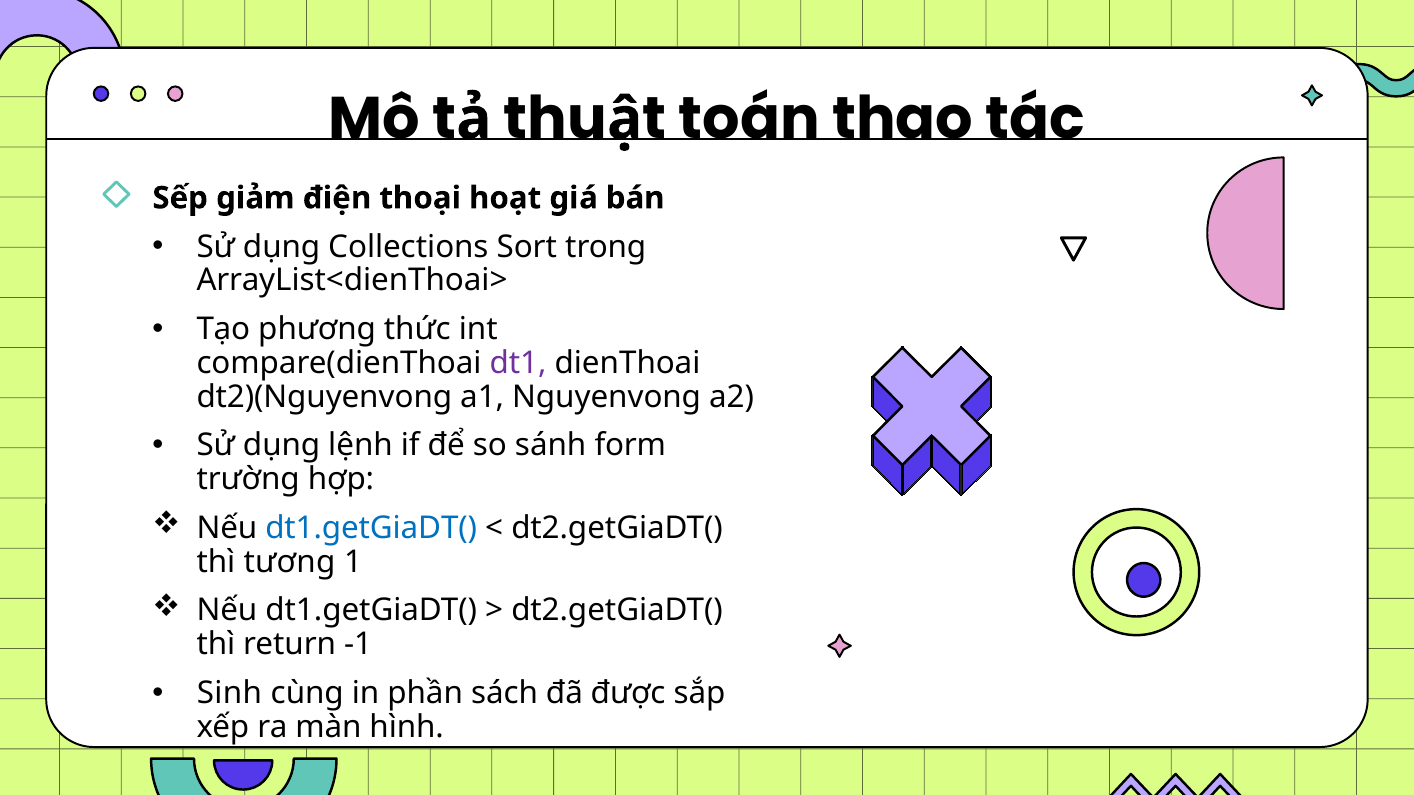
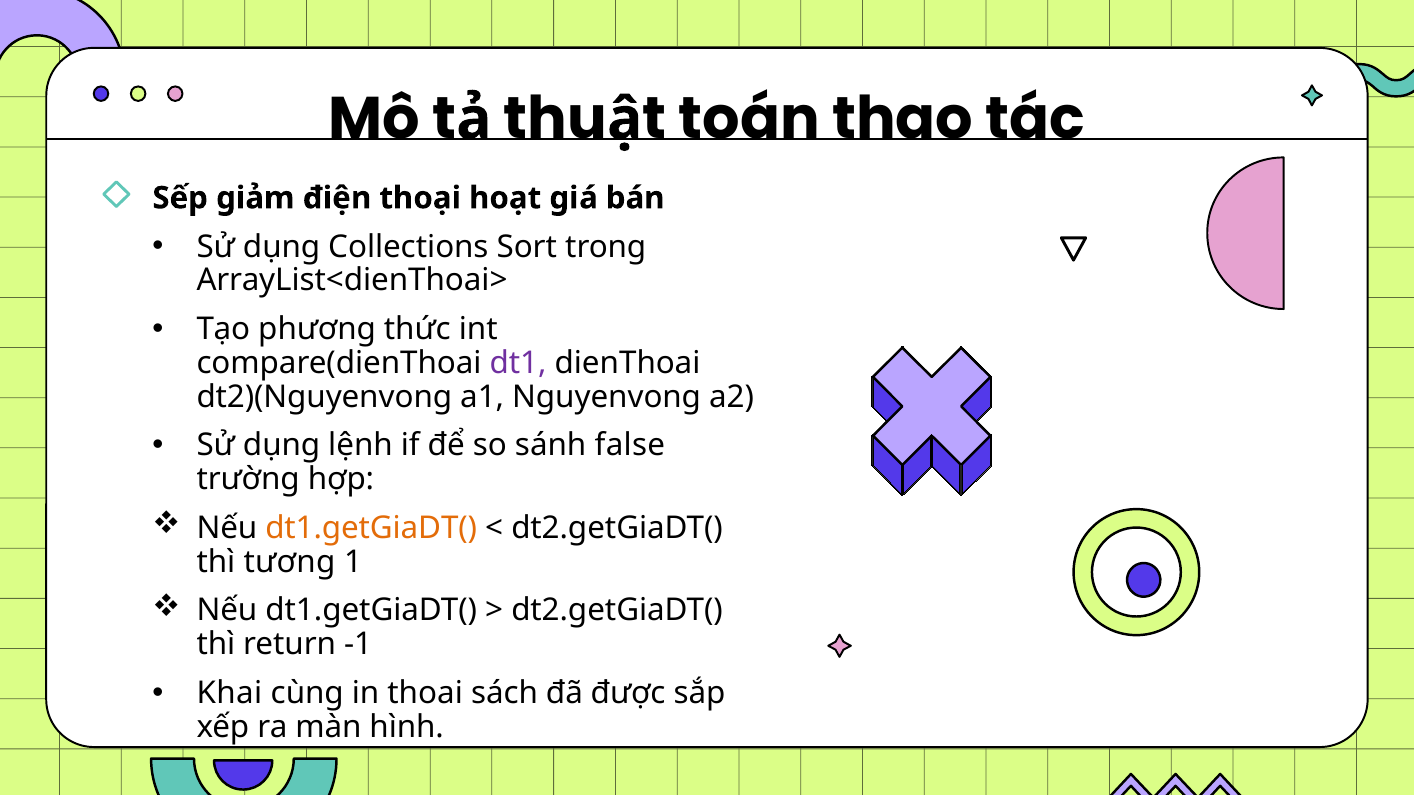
form: form -> false
dt1.getGiaDT( at (371, 528) colour: blue -> orange
Sinh: Sinh -> Khai
phần: phần -> thoai
